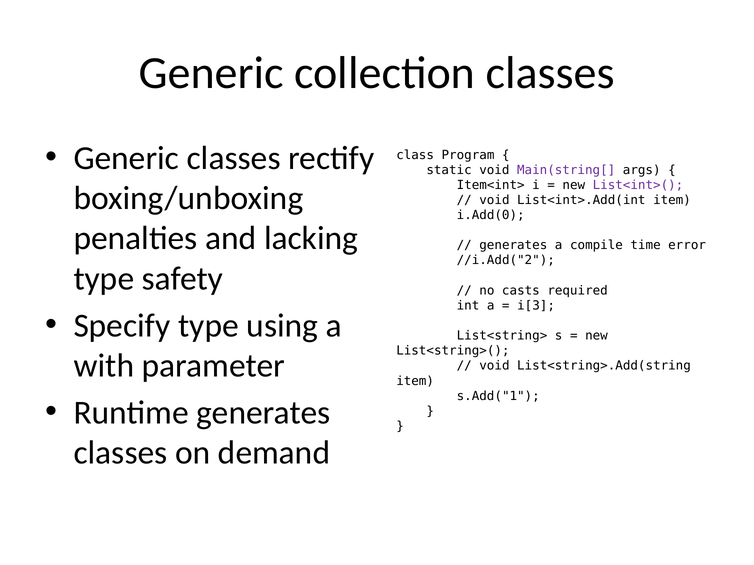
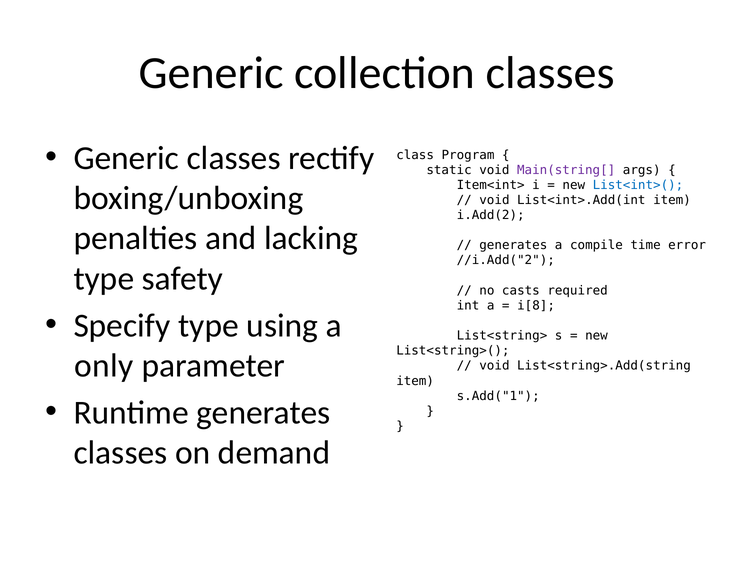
List<int>( colour: purple -> blue
i.Add(0: i.Add(0 -> i.Add(2
i[3: i[3 -> i[8
with: with -> only
